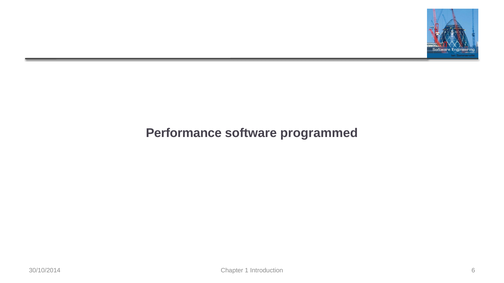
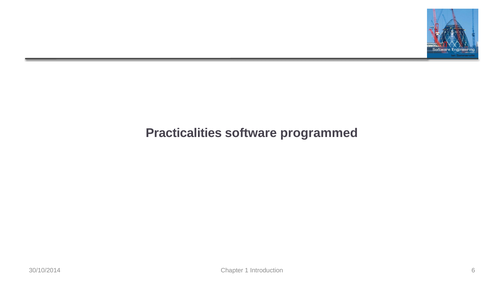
Performance: Performance -> Practicalities
